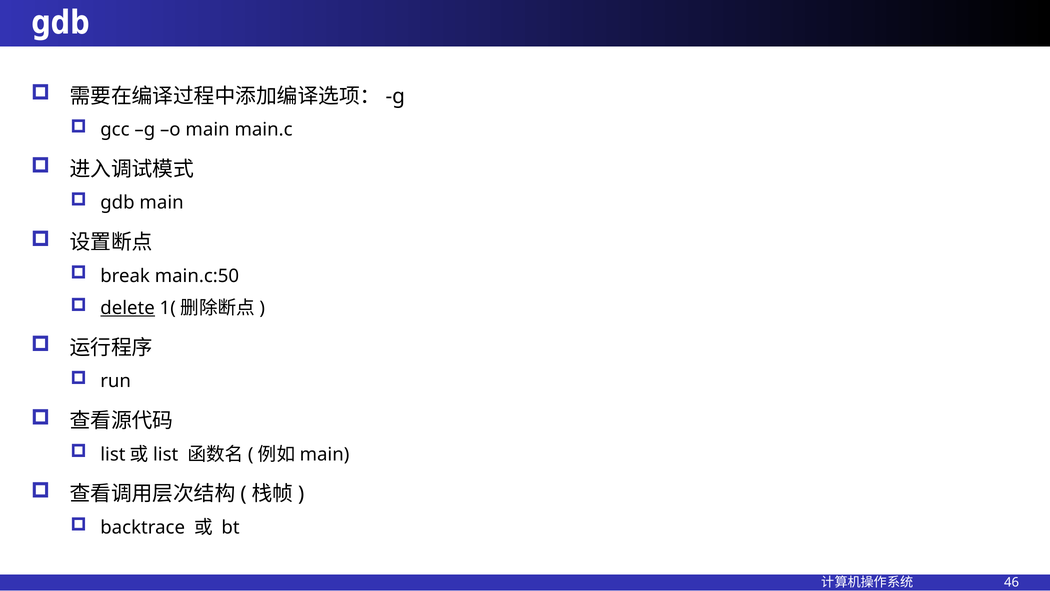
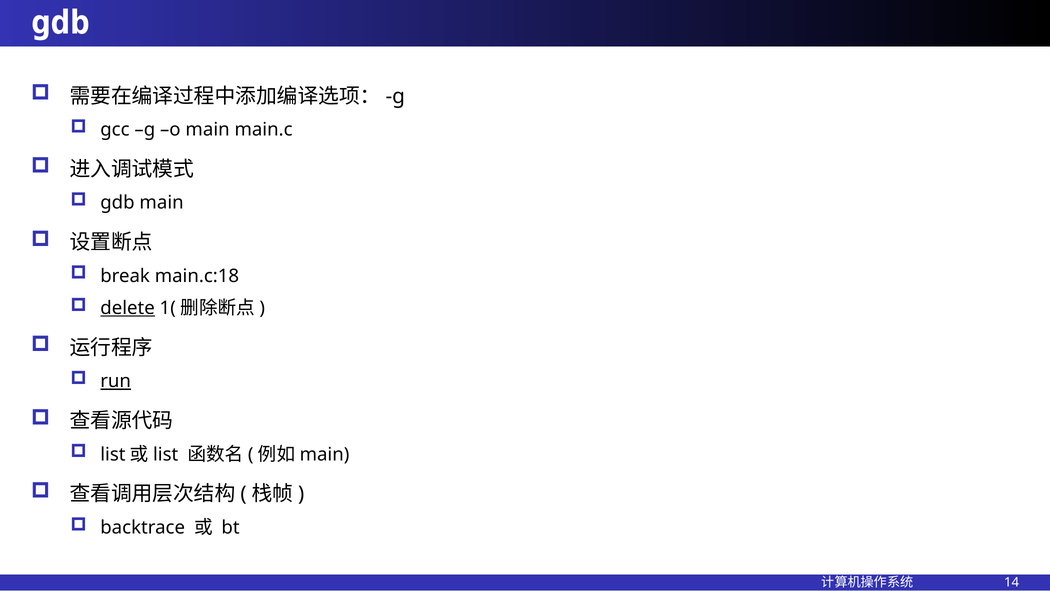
main.c:50: main.c:50 -> main.c:18
run underline: none -> present
46: 46 -> 14
